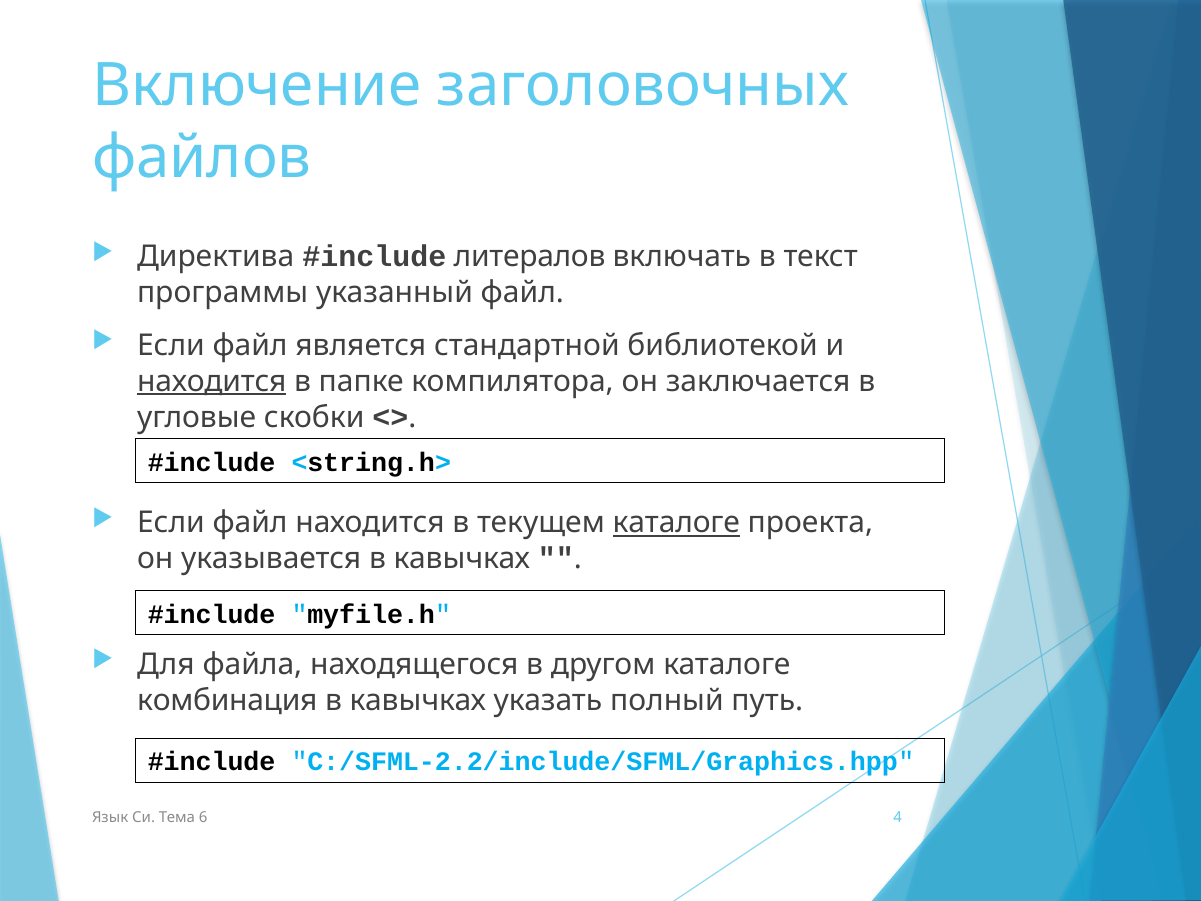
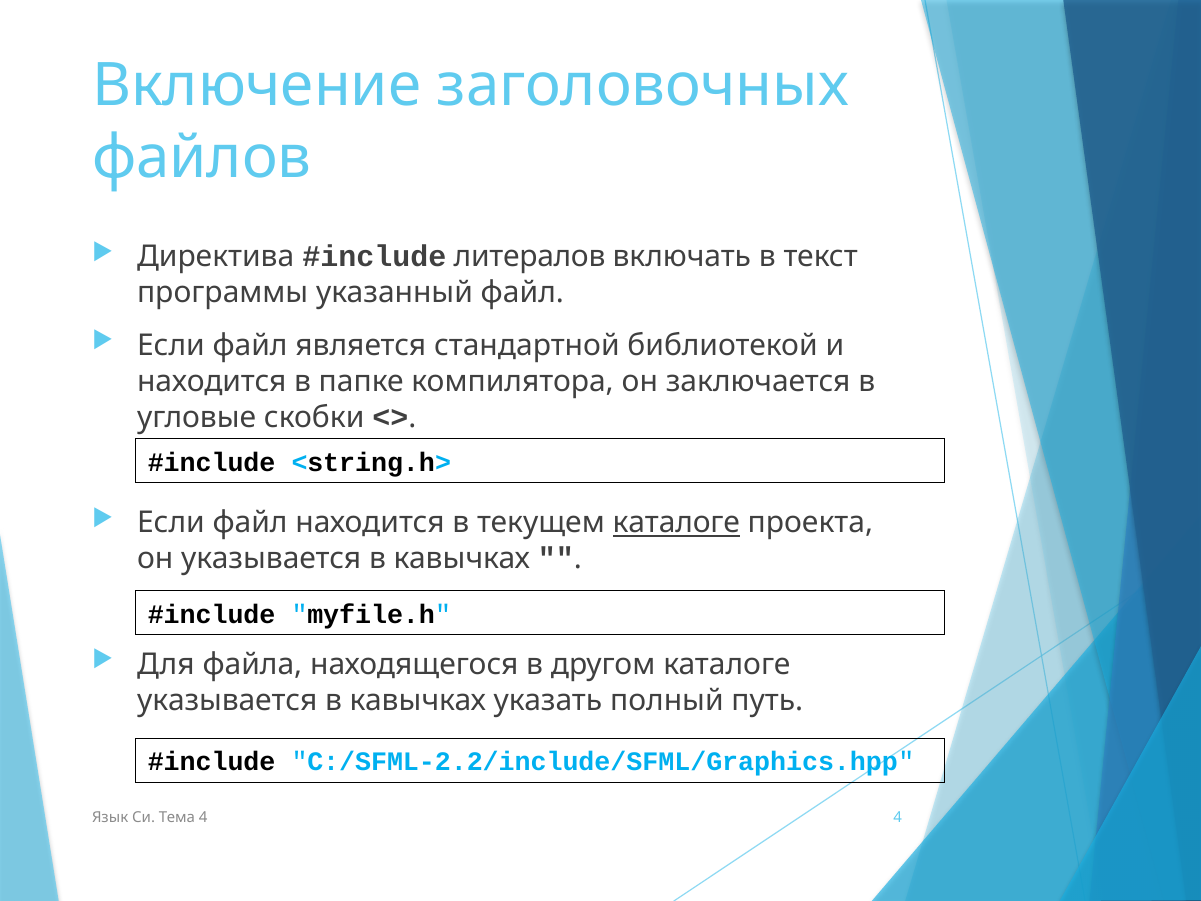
находится at (212, 381) underline: present -> none
комбинация at (227, 700): комбинация -> указывается
Тема 6: 6 -> 4
